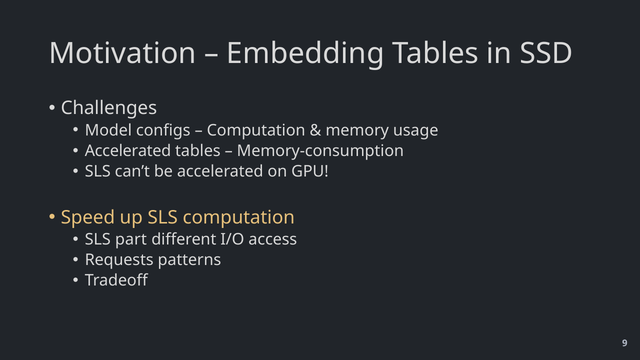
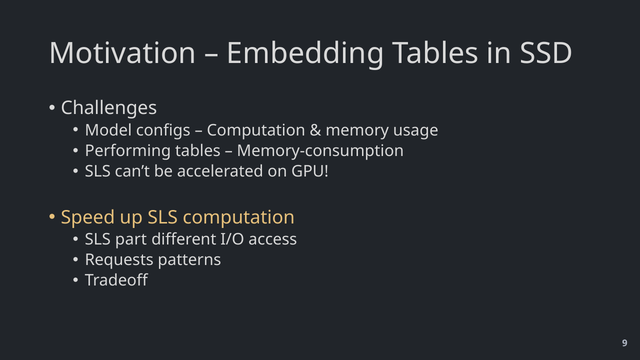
Accelerated at (128, 151): Accelerated -> Performing
